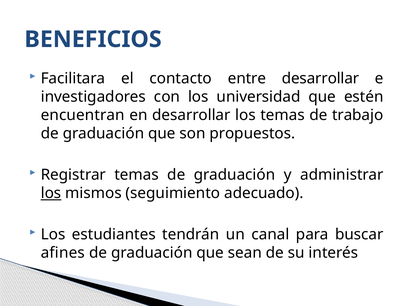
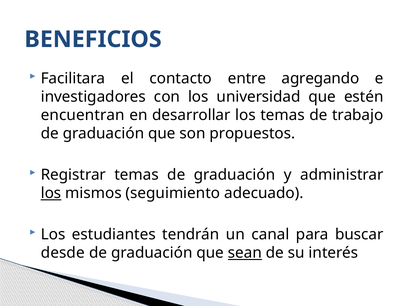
entre desarrollar: desarrollar -> agregando
afines: afines -> desde
sean underline: none -> present
